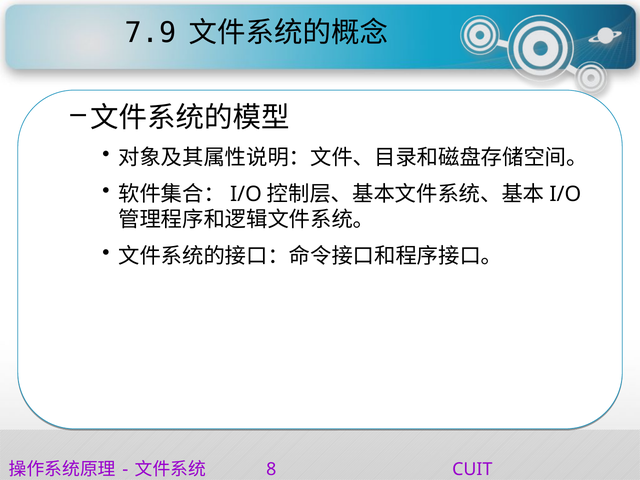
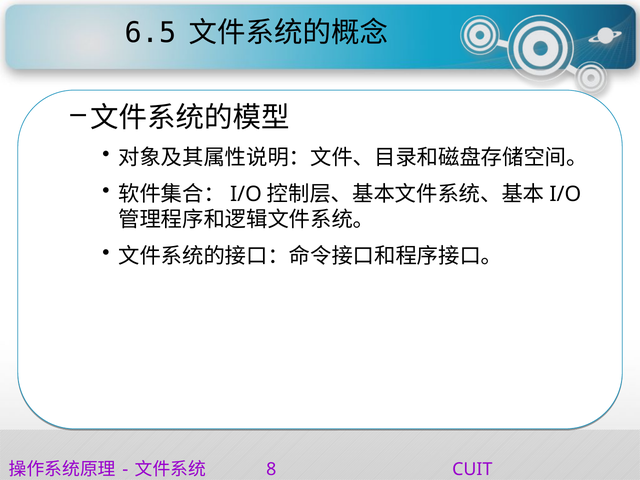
7.9: 7.9 -> 6.5
